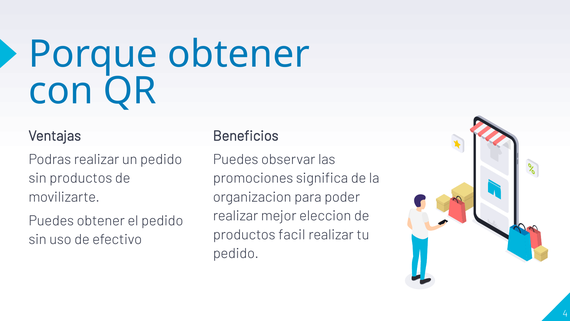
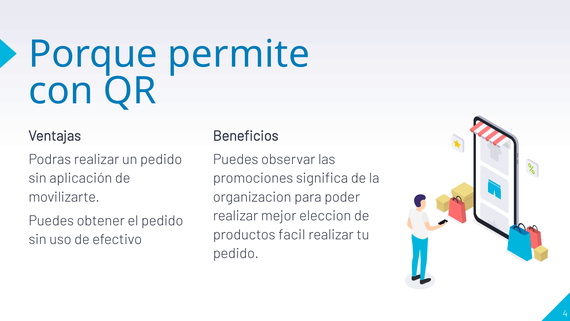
Porque obtener: obtener -> permite
sin productos: productos -> aplicación
